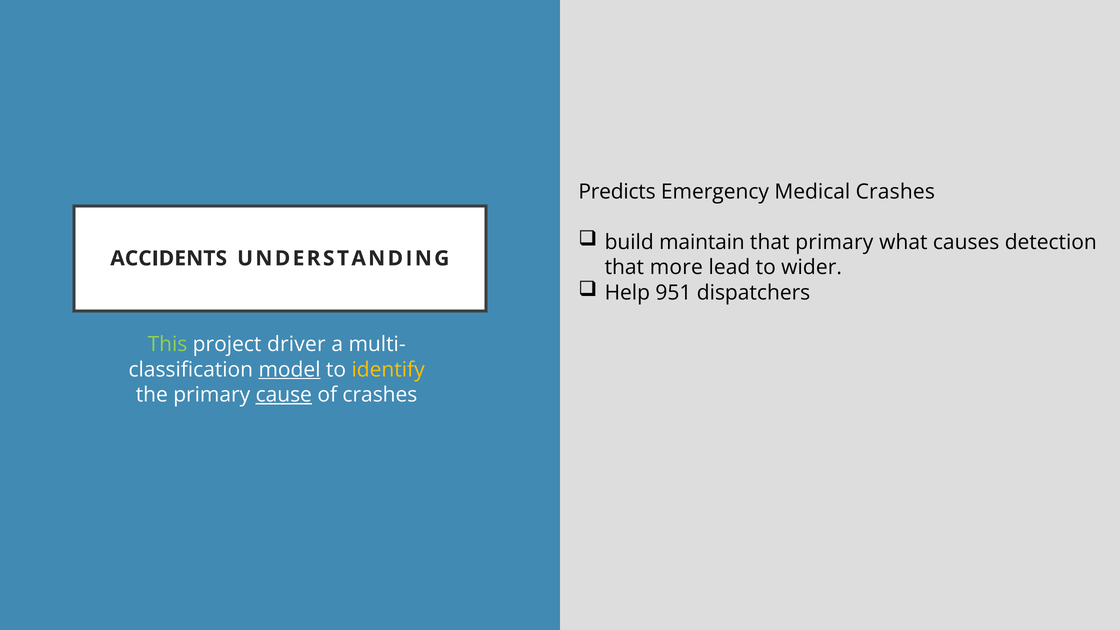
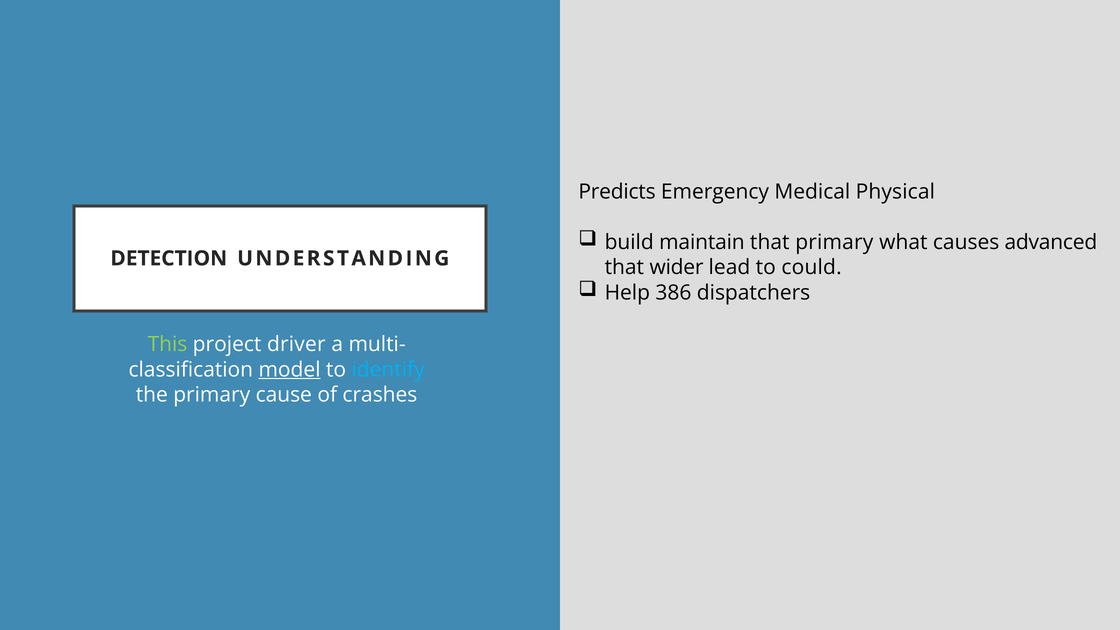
Medical Crashes: Crashes -> Physical
detection: detection -> advanced
ACCIDENTS: ACCIDENTS -> DETECTION
more: more -> wider
wider: wider -> could
951: 951 -> 386
identify colour: yellow -> light blue
cause underline: present -> none
